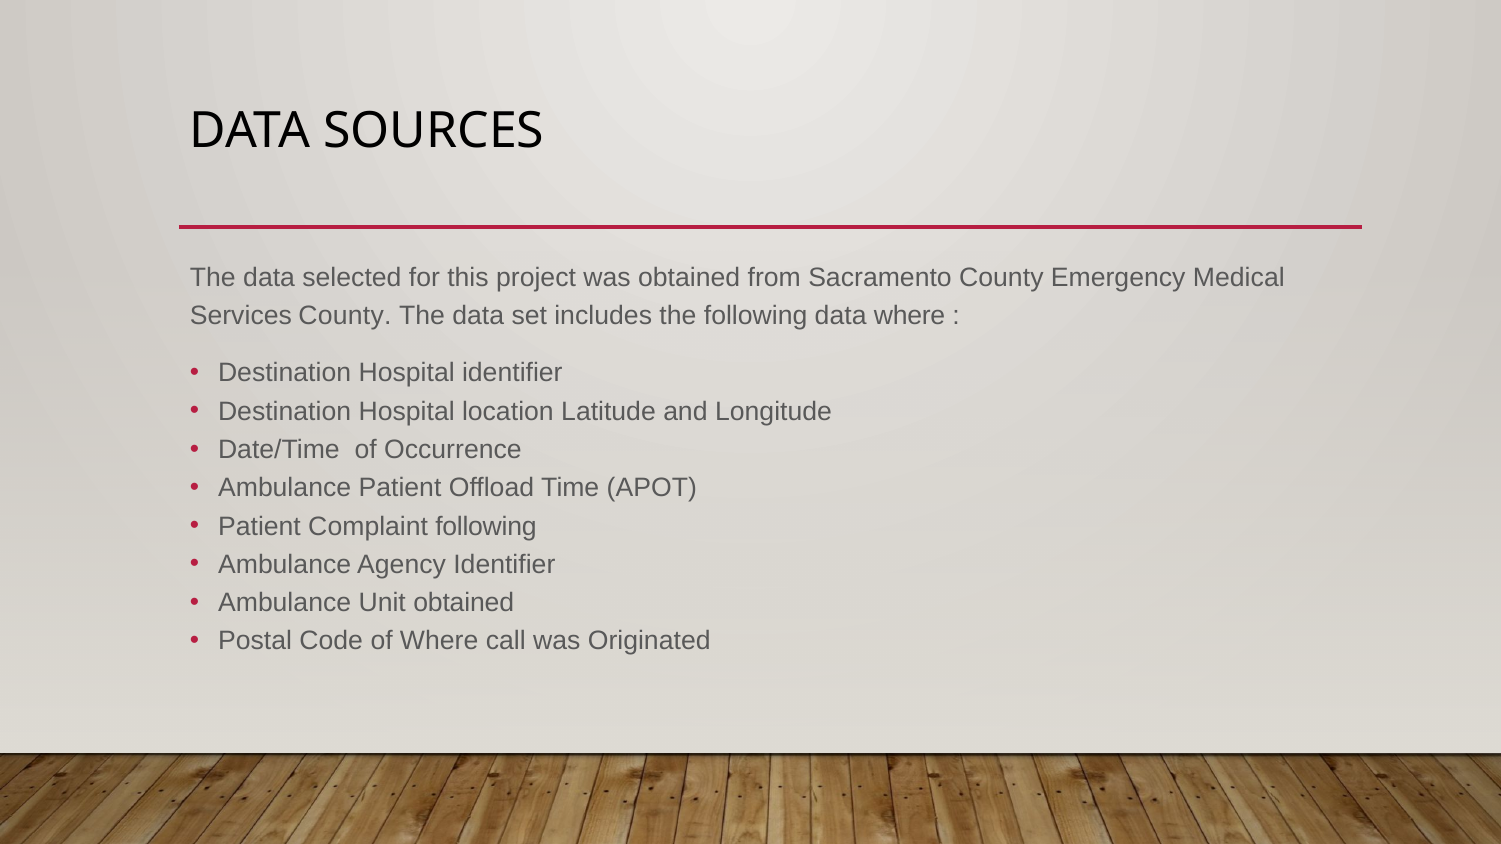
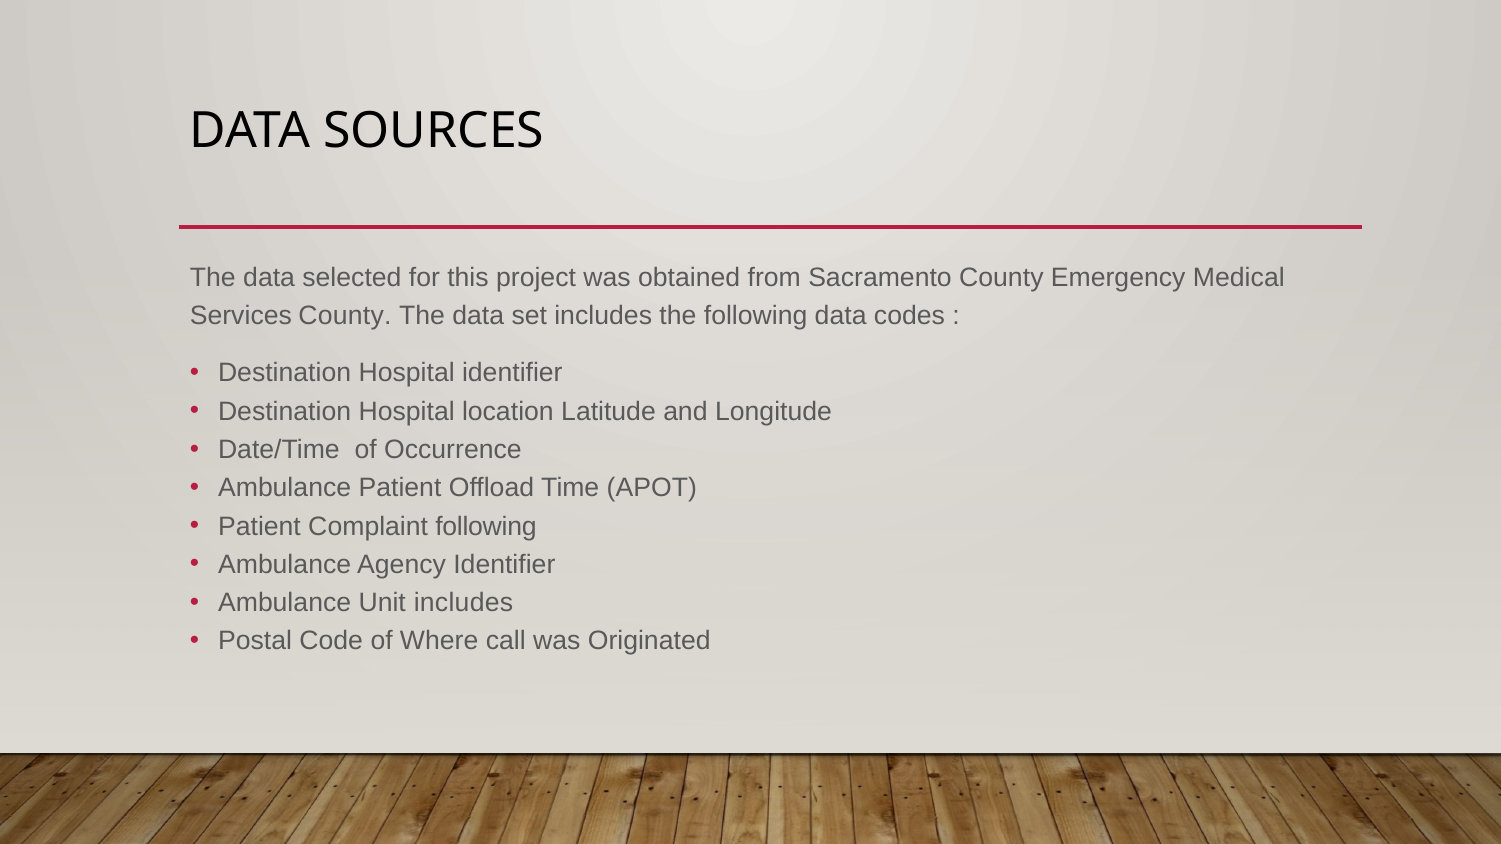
data where: where -> codes
Unit obtained: obtained -> includes
